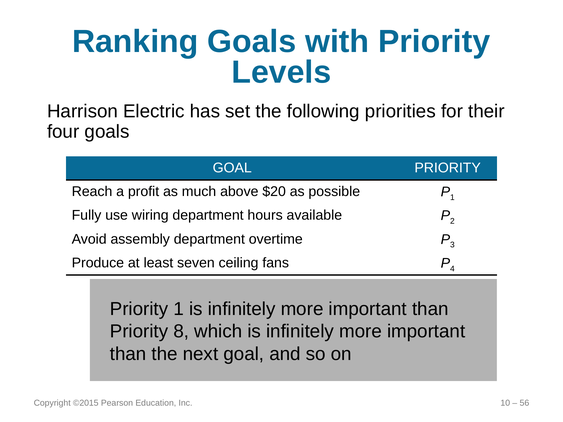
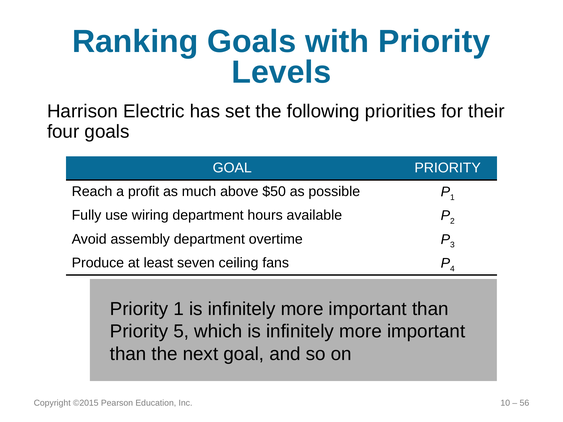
$20: $20 -> $50
8: 8 -> 5
